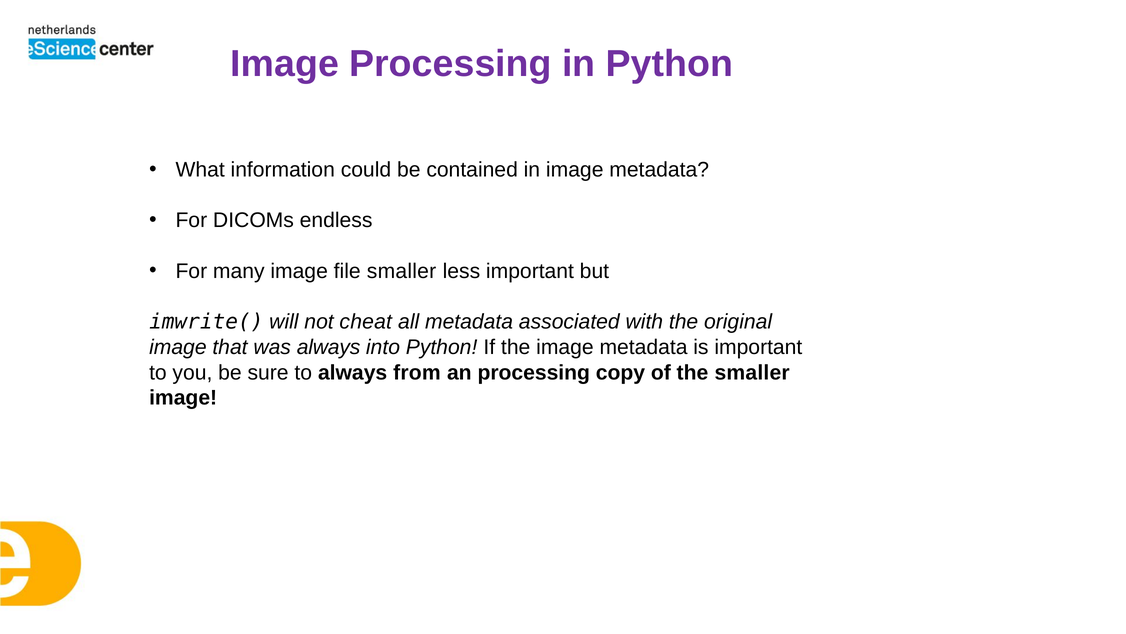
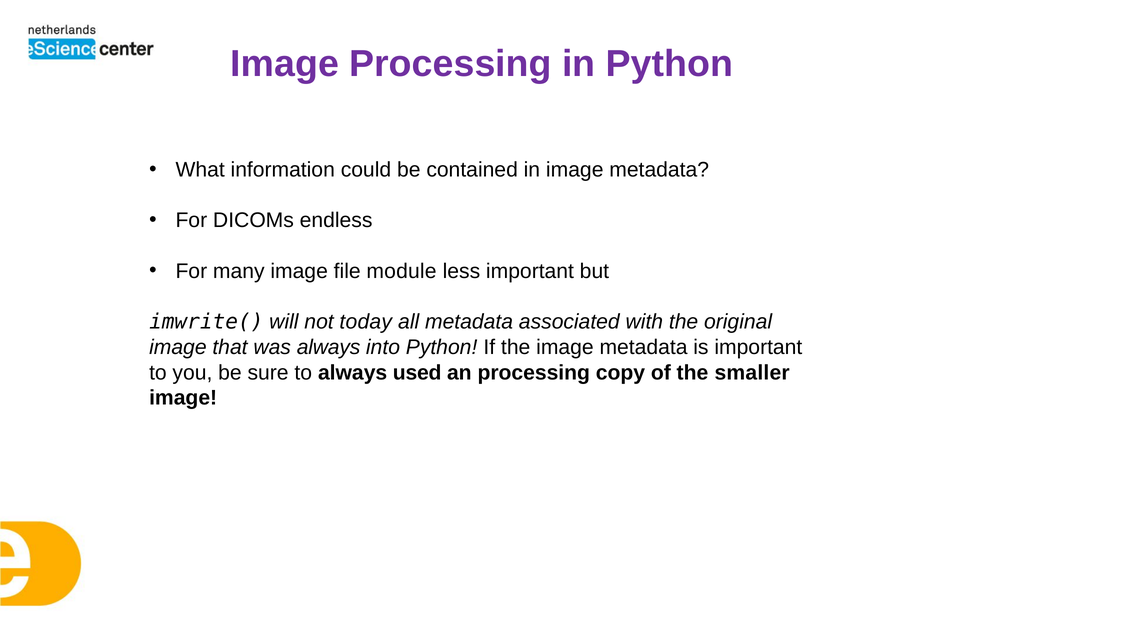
file smaller: smaller -> module
cheat: cheat -> today
from: from -> used
